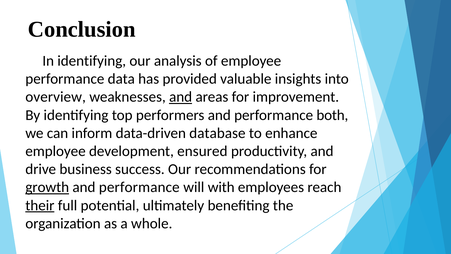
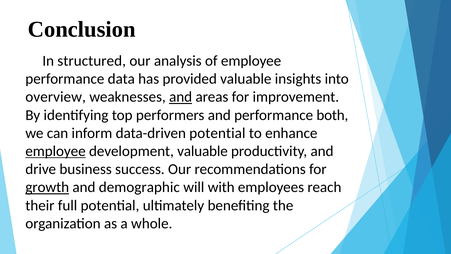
In identifying: identifying -> structured
data-driven database: database -> potential
employee at (56, 151) underline: none -> present
development ensured: ensured -> valuable
performance at (139, 187): performance -> demographic
their underline: present -> none
